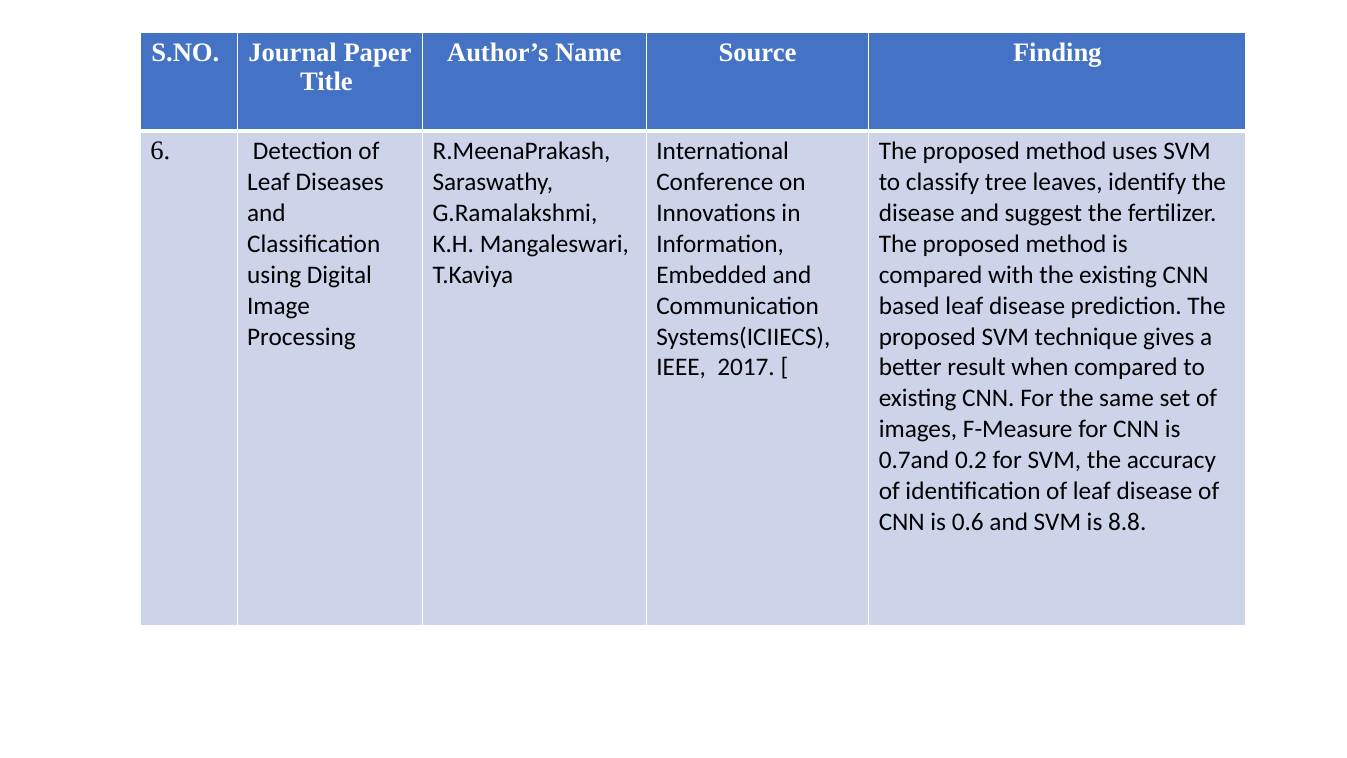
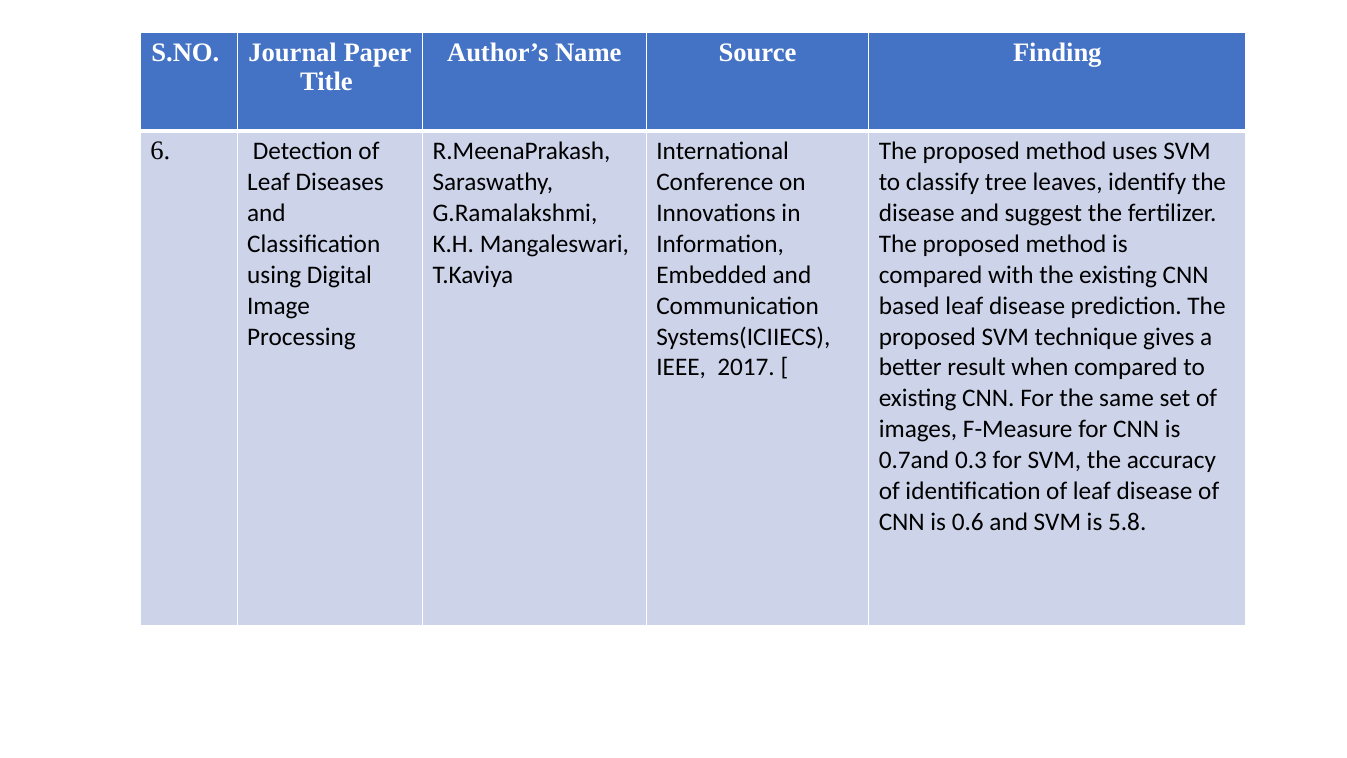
0.2: 0.2 -> 0.3
8.8: 8.8 -> 5.8
